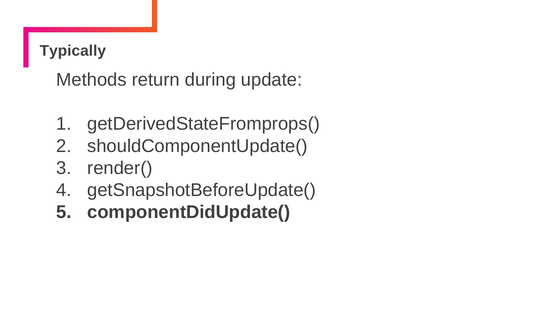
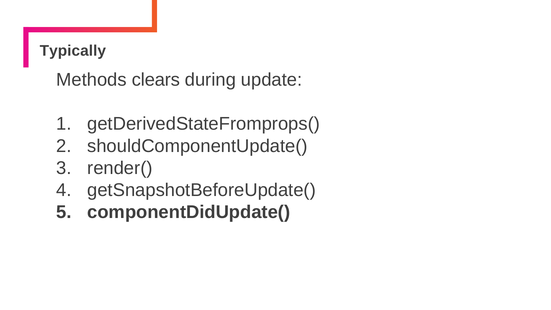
return: return -> clears
